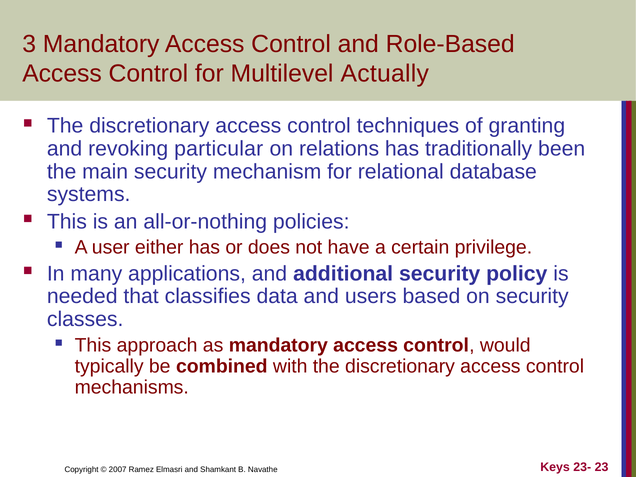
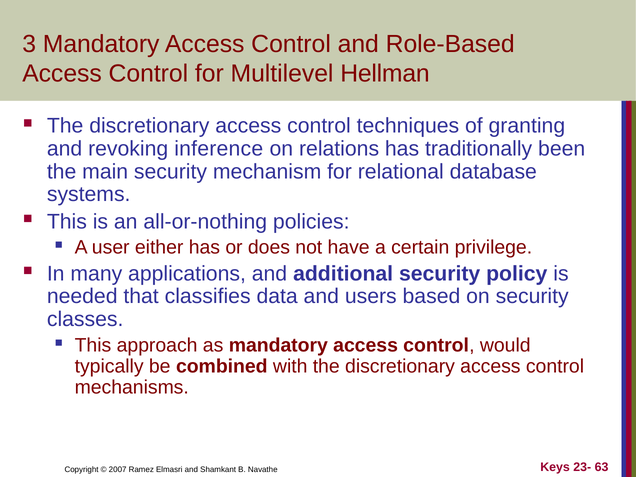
Actually: Actually -> Hellman
particular: particular -> inference
23: 23 -> 63
